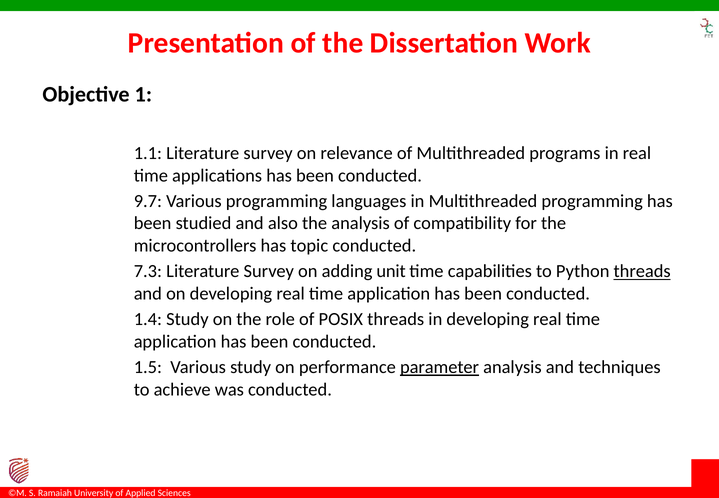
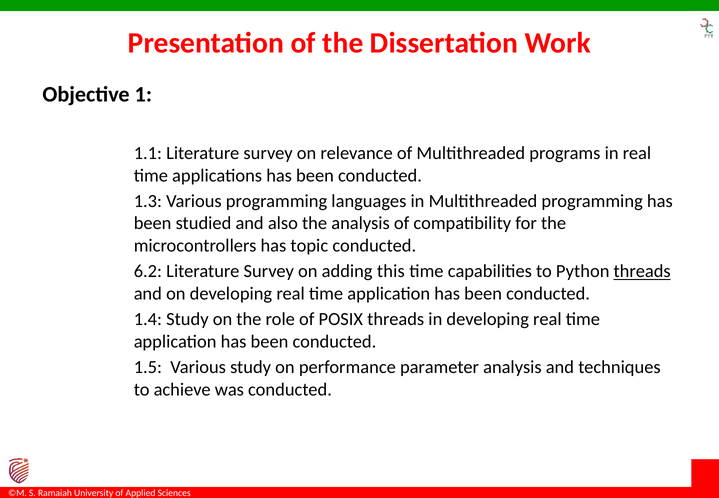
9.7: 9.7 -> 1.3
7.3: 7.3 -> 6.2
unit: unit -> this
parameter underline: present -> none
